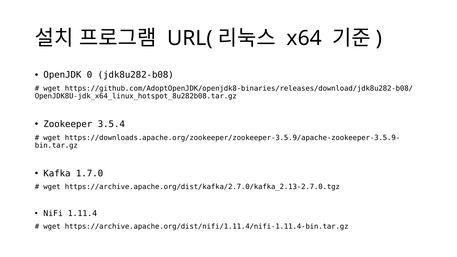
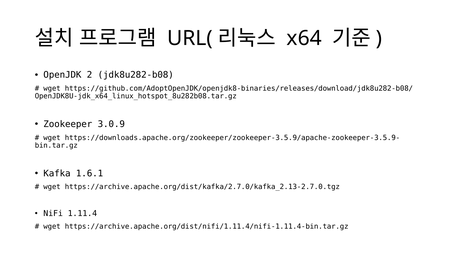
0: 0 -> 2
3.5.4: 3.5.4 -> 3.0.9
1.7.0: 1.7.0 -> 1.6.1
